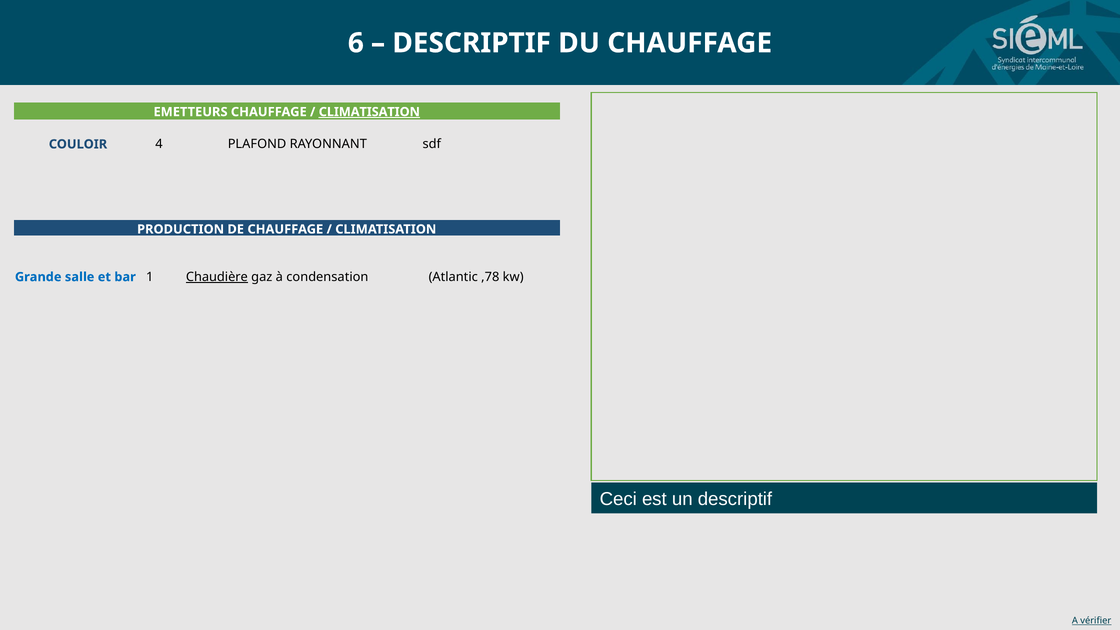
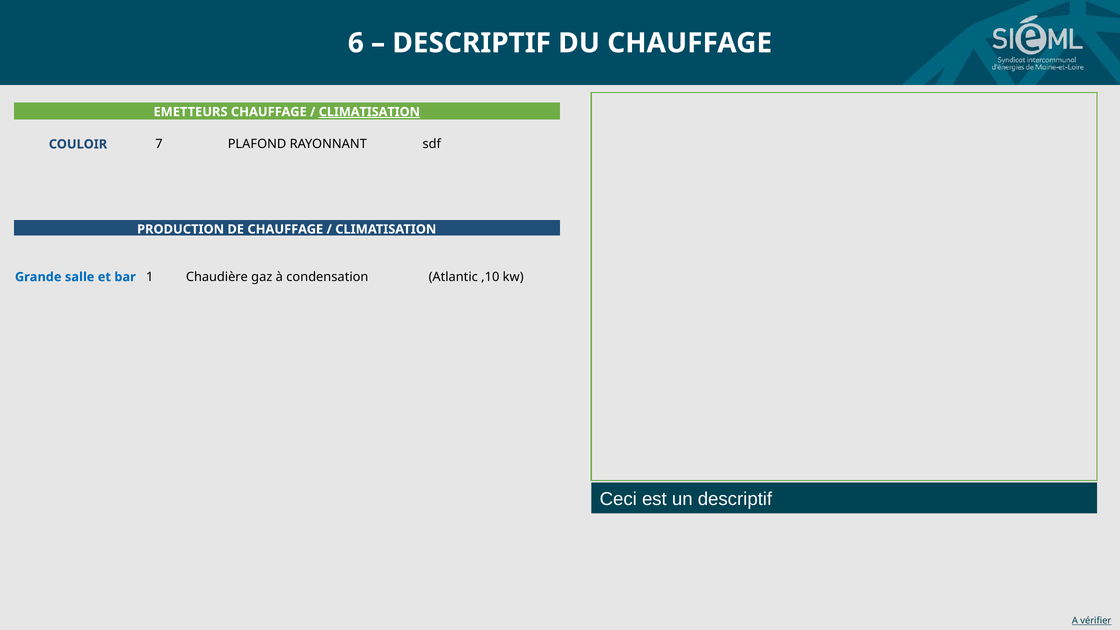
4: 4 -> 7
Chaudière underline: present -> none
,78: ,78 -> ,10
